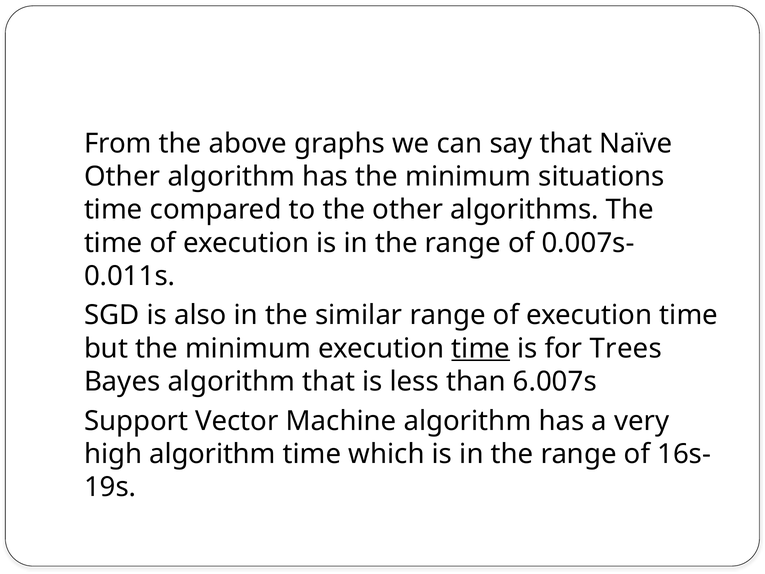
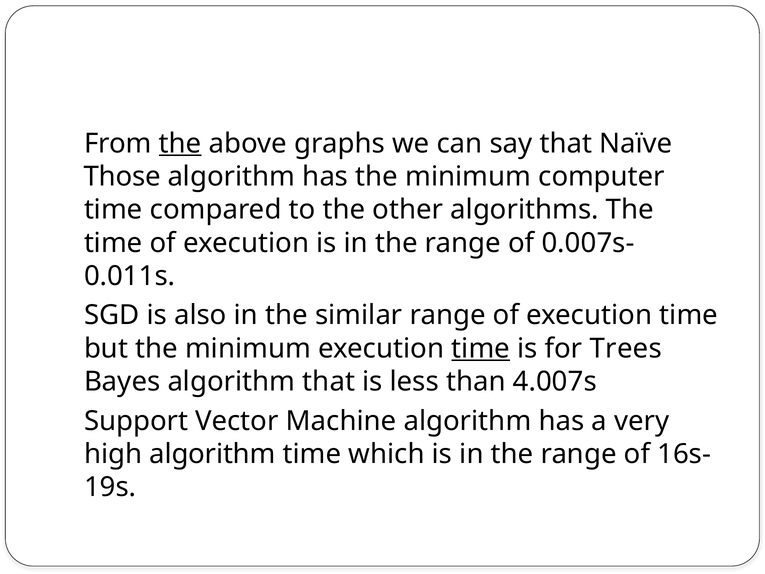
the at (180, 143) underline: none -> present
Other at (122, 177): Other -> Those
situations: situations -> computer
6.007s: 6.007s -> 4.007s
